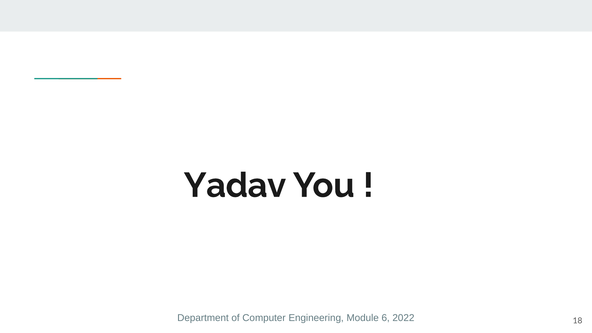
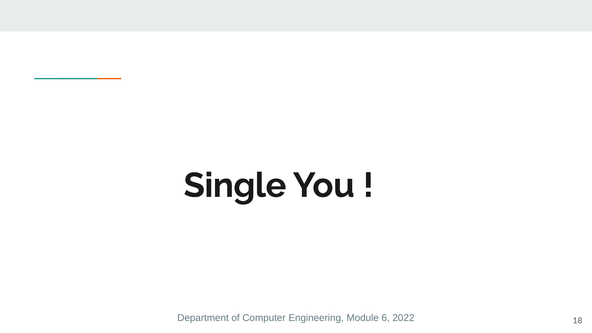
Yadav: Yadav -> Single
